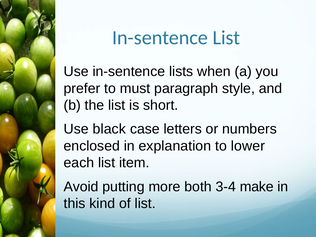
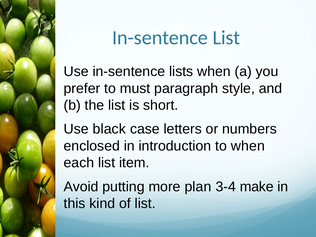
explanation: explanation -> introduction
to lower: lower -> when
both: both -> plan
